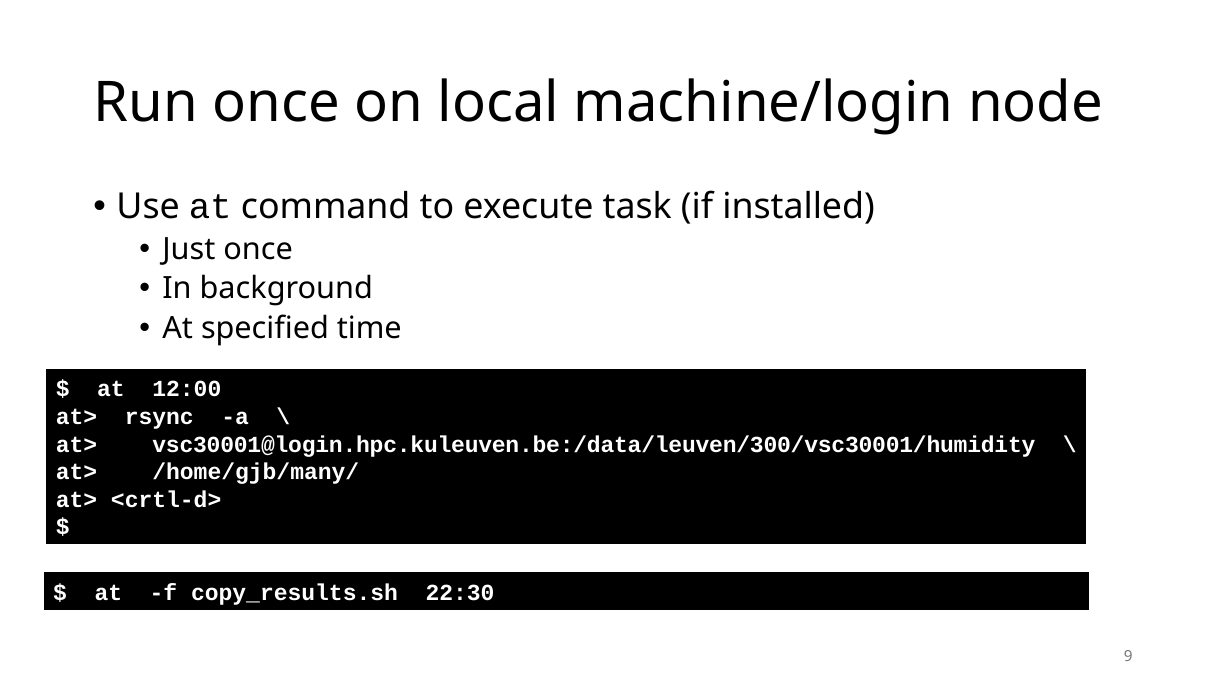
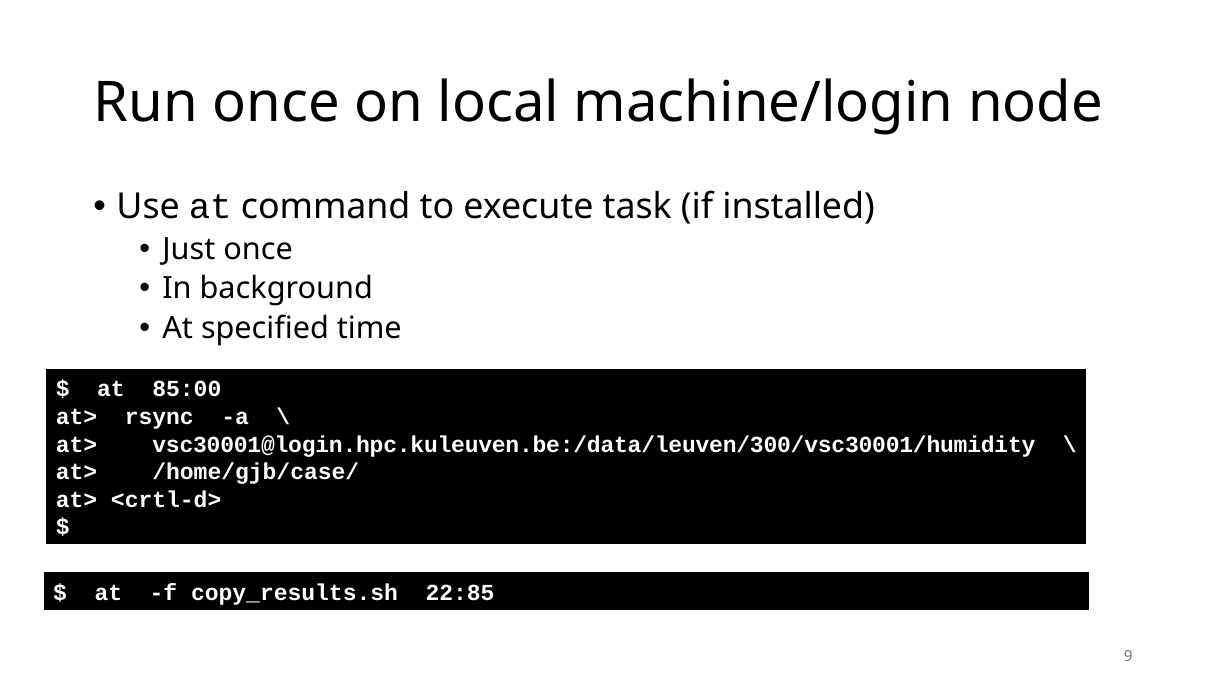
12:00: 12:00 -> 85:00
/home/gjb/many/: /home/gjb/many/ -> /home/gjb/case/
22:30: 22:30 -> 22:85
